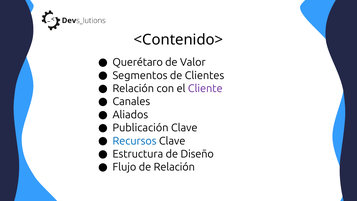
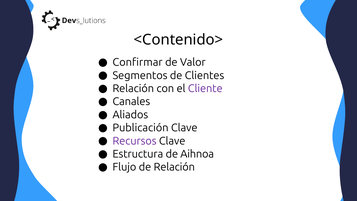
Querétaro: Querétaro -> Confirmar
Recursos colour: blue -> purple
Diseño: Diseño -> Aihnoa
